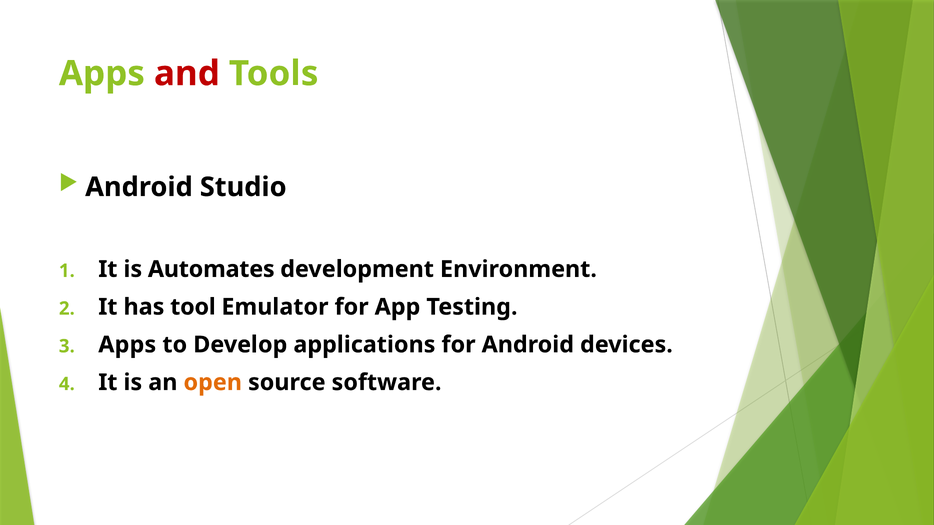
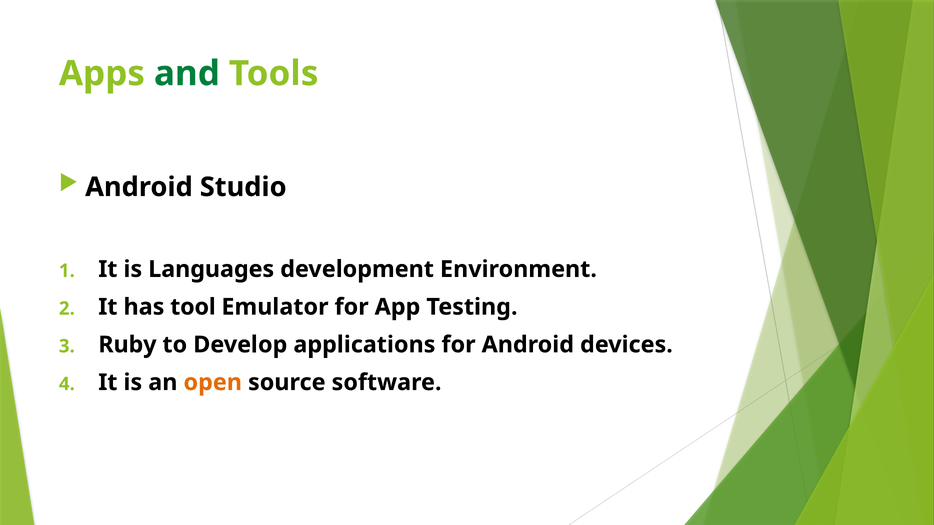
and colour: red -> green
Automates: Automates -> Languages
Apps at (127, 345): Apps -> Ruby
